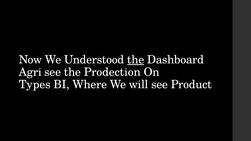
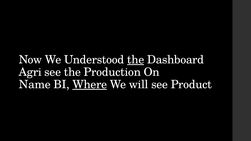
Prodection: Prodection -> Production
Types: Types -> Name
Where underline: none -> present
